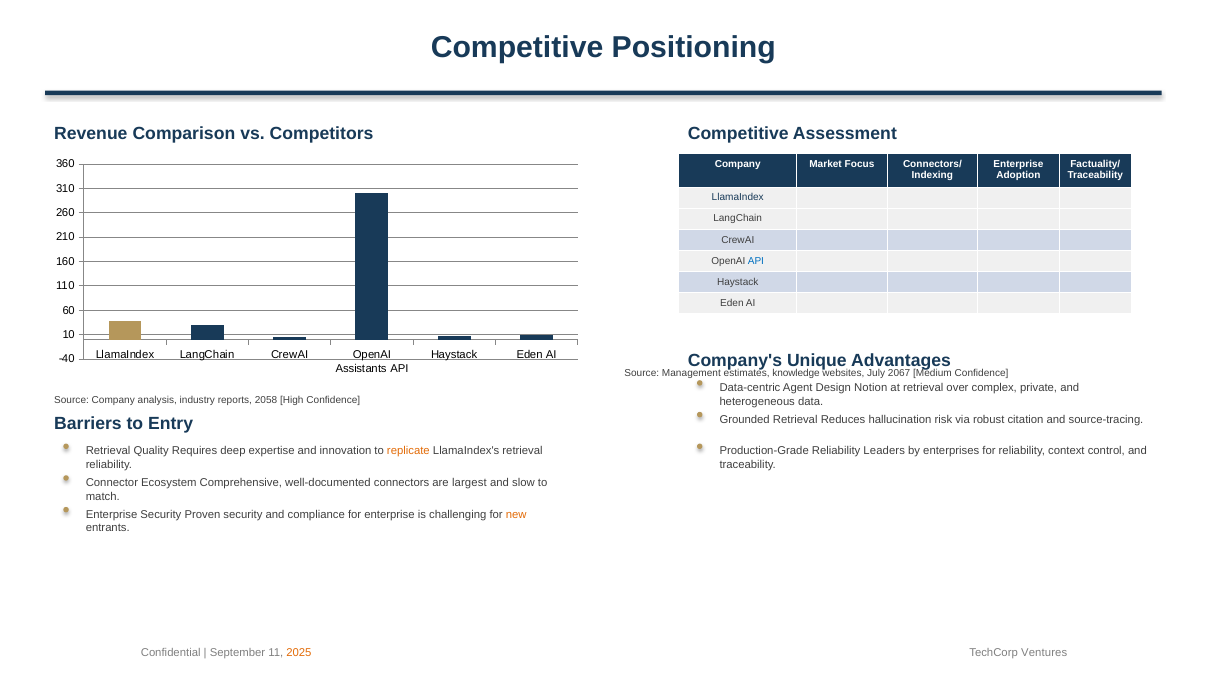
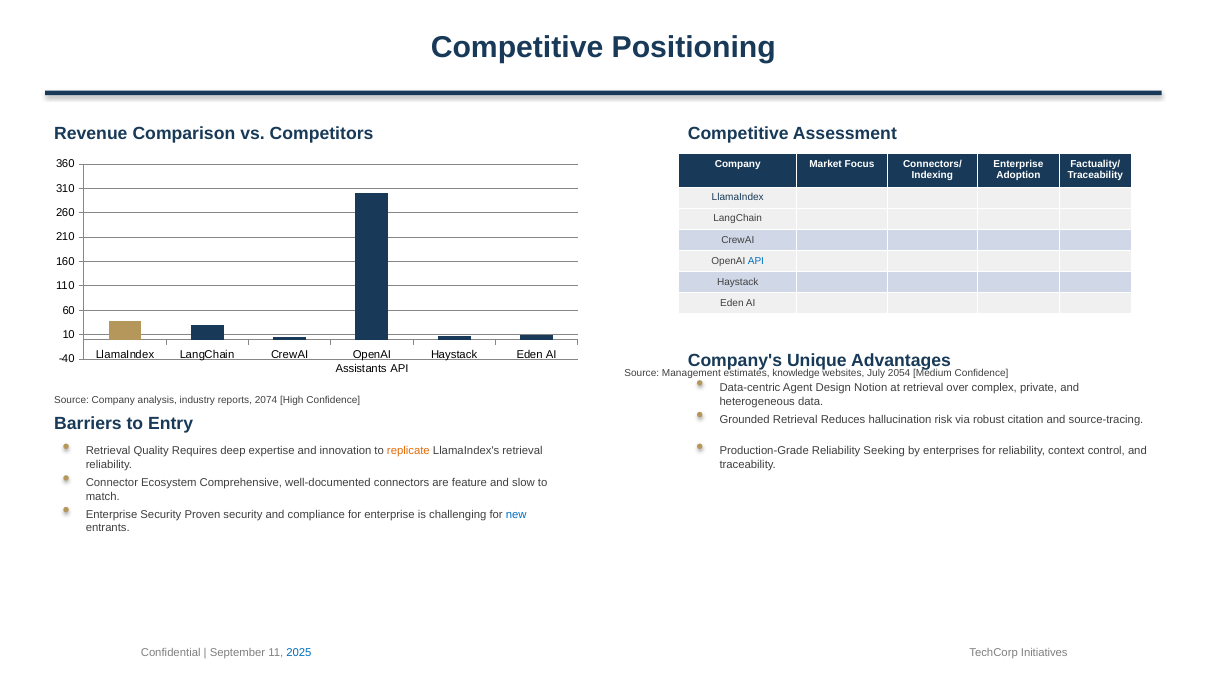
2067: 2067 -> 2054
2058: 2058 -> 2074
Leaders: Leaders -> Seeking
largest: largest -> feature
new colour: orange -> blue
2025 colour: orange -> blue
Ventures: Ventures -> Initiatives
